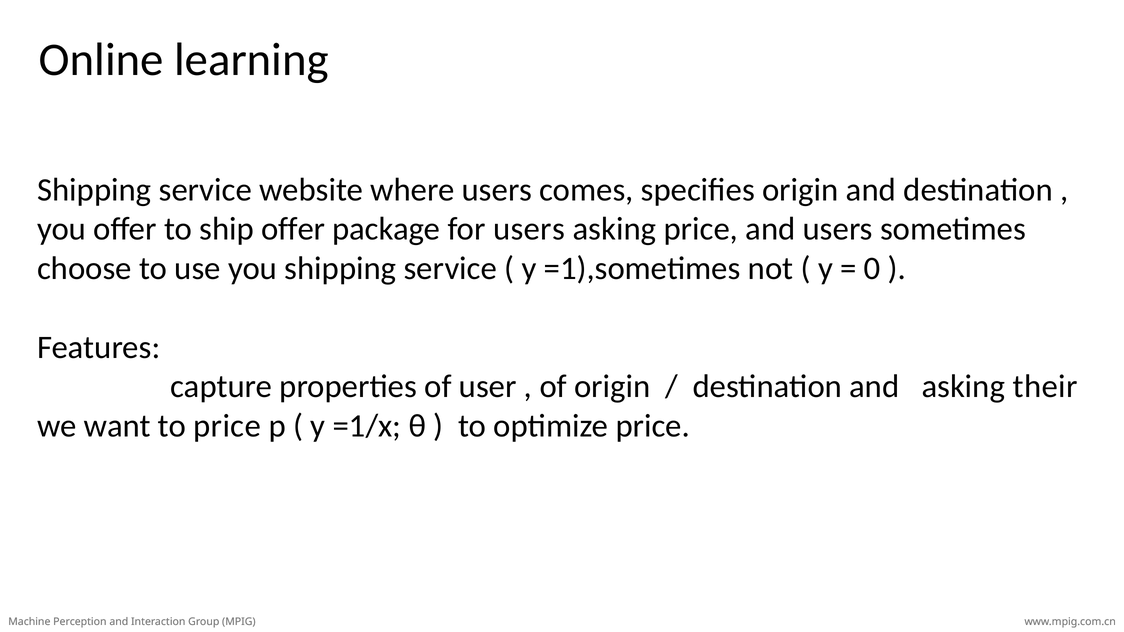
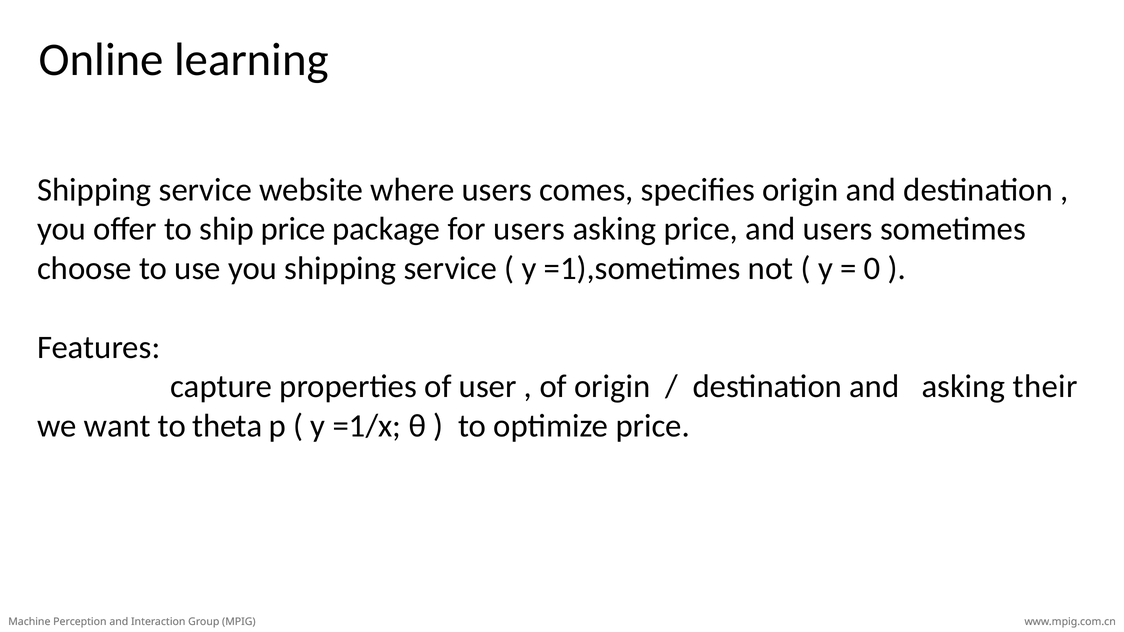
ship offer: offer -> price
to price: price -> theta
